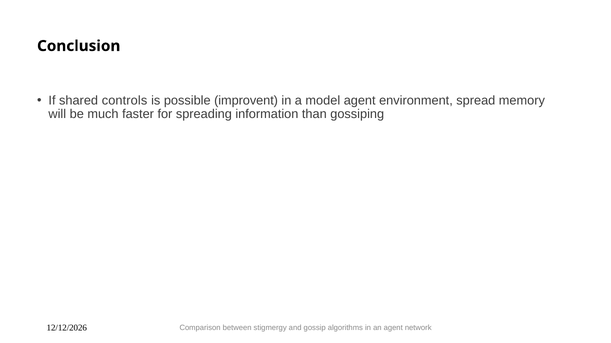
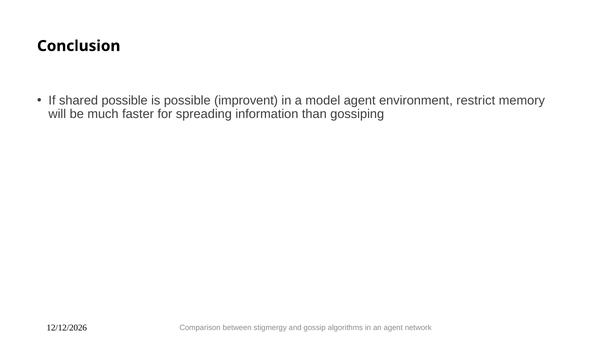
shared controls: controls -> possible
spread: spread -> restrict
